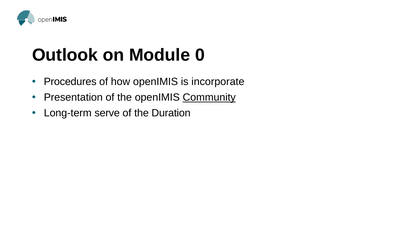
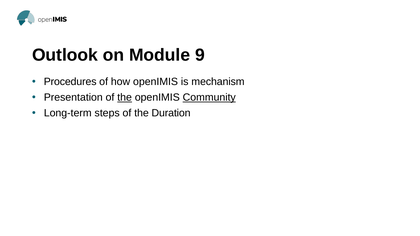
0: 0 -> 9
incorporate: incorporate -> mechanism
the at (125, 97) underline: none -> present
serve: serve -> steps
